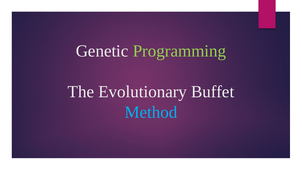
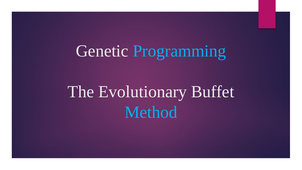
Programming colour: light green -> light blue
